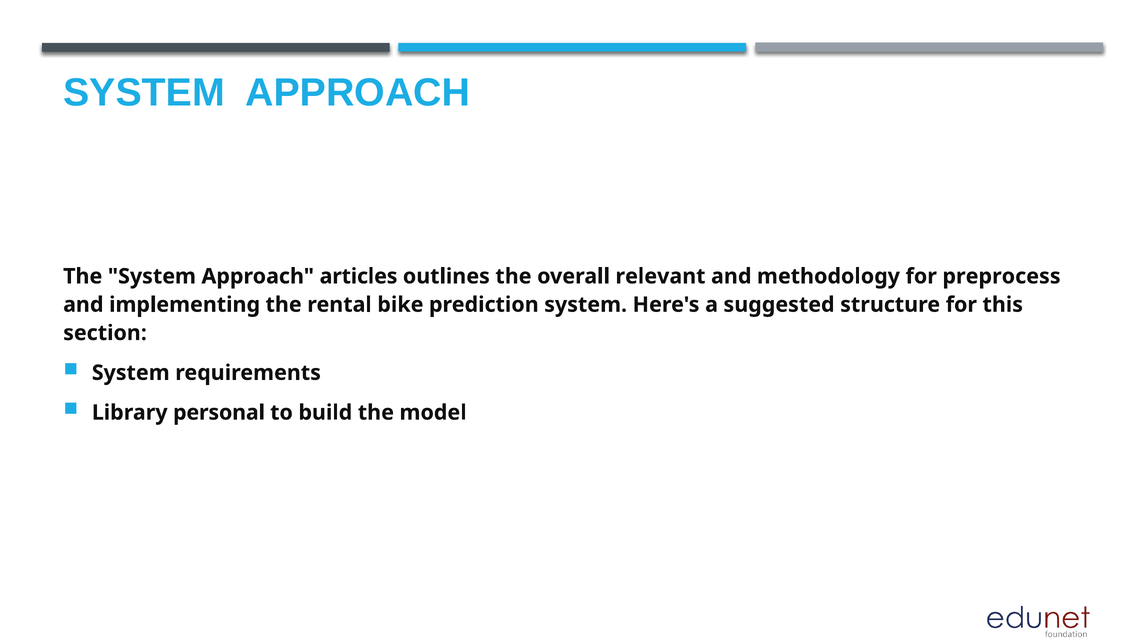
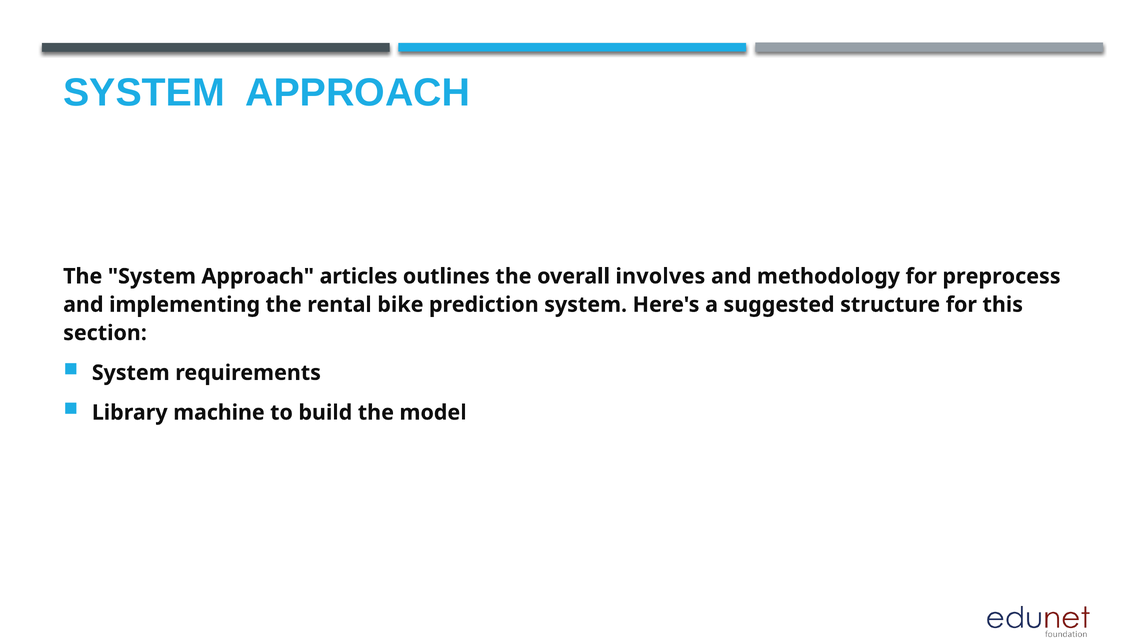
relevant: relevant -> involves
personal: personal -> machine
